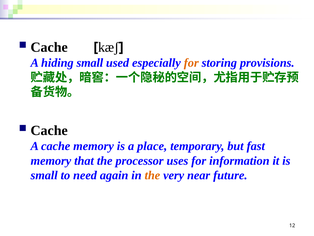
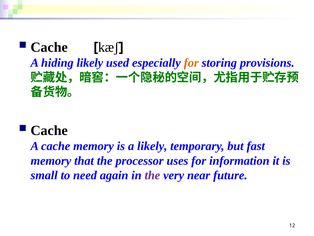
hiding small: small -> likely
a place: place -> likely
the at (152, 175) colour: orange -> purple
